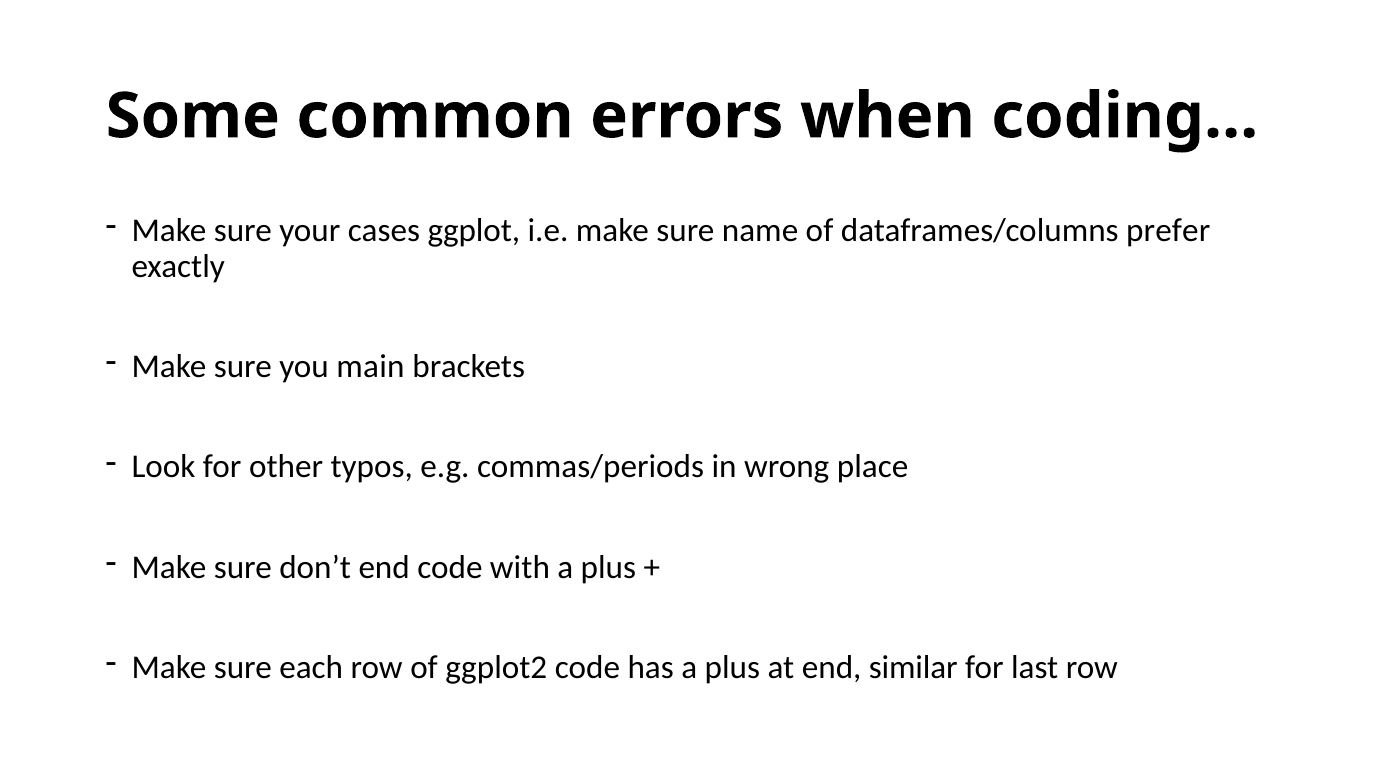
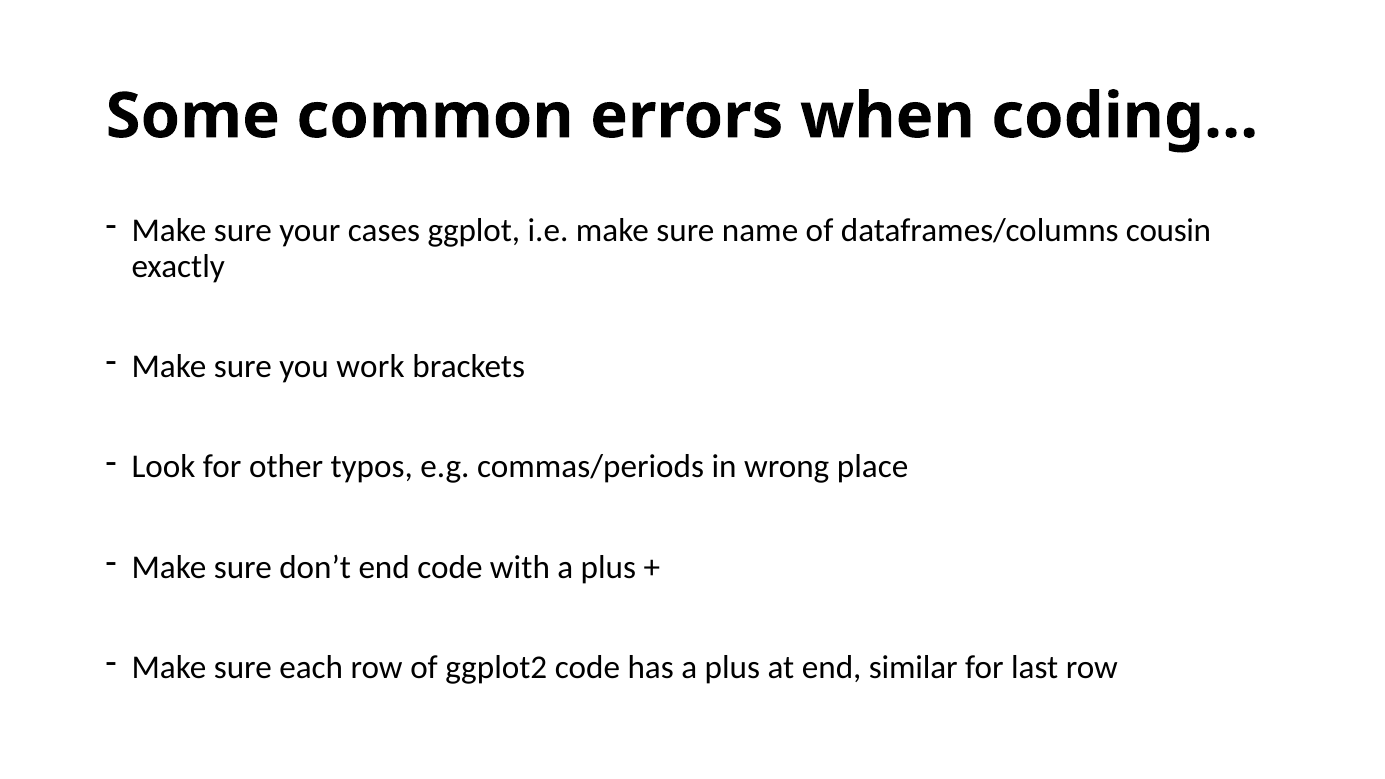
prefer: prefer -> cousin
main: main -> work
